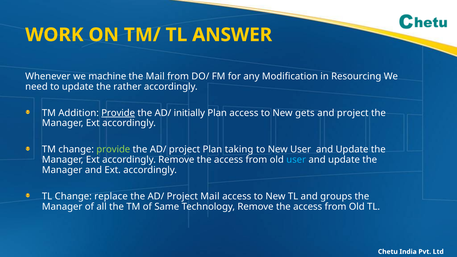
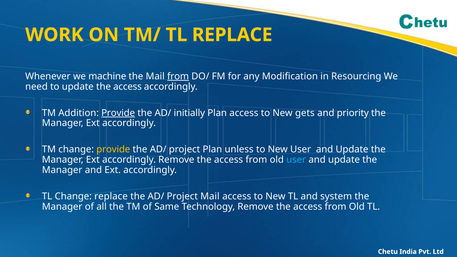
TL ANSWER: ANSWER -> REPLACE
from at (178, 76) underline: none -> present
update the rather: rather -> access
and project: project -> priority
provide at (113, 149) colour: light green -> yellow
taking: taking -> unless
groups: groups -> system
